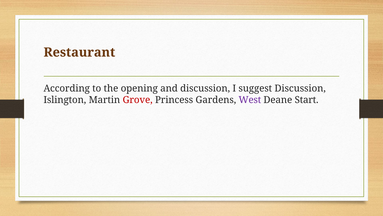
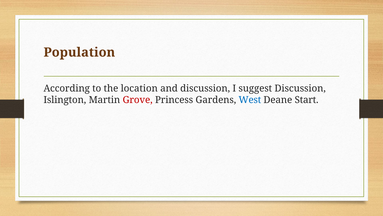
Restaurant: Restaurant -> Population
opening: opening -> location
West colour: purple -> blue
